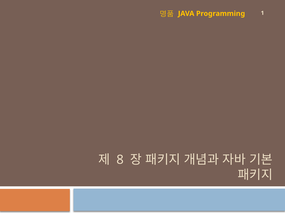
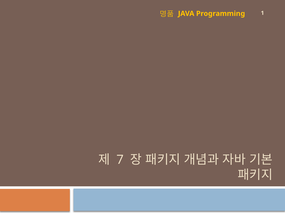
8: 8 -> 7
